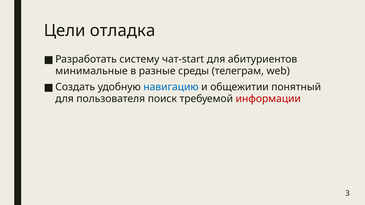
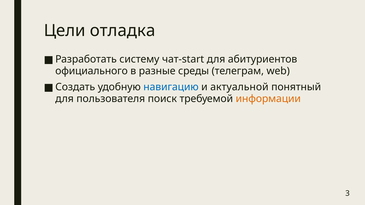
минимальные: минимальные -> официального
общежитии: общежитии -> актуальной
информации colour: red -> orange
